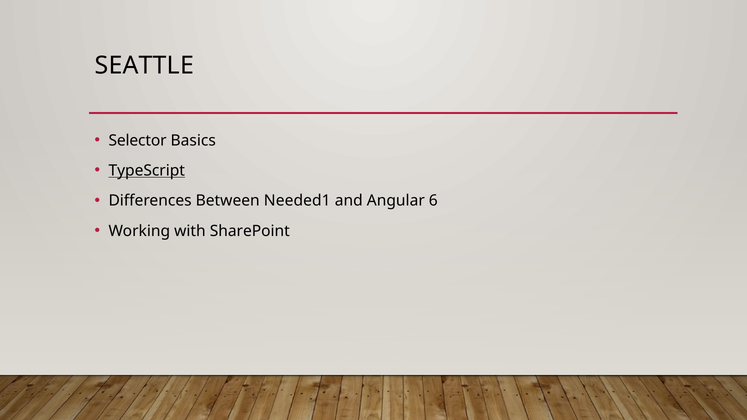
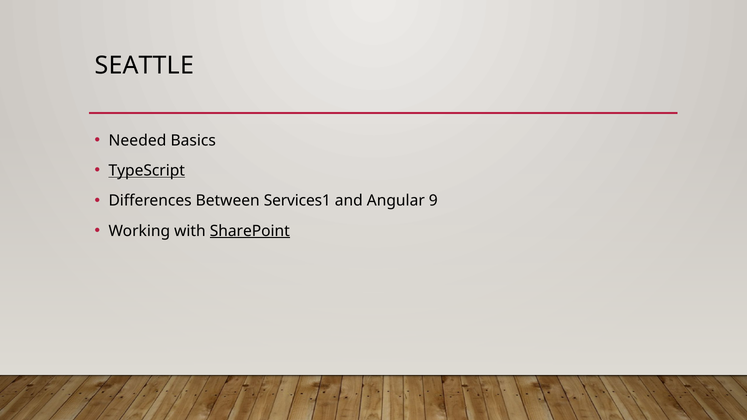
Selector: Selector -> Needed
Needed1: Needed1 -> Services1
6: 6 -> 9
SharePoint underline: none -> present
